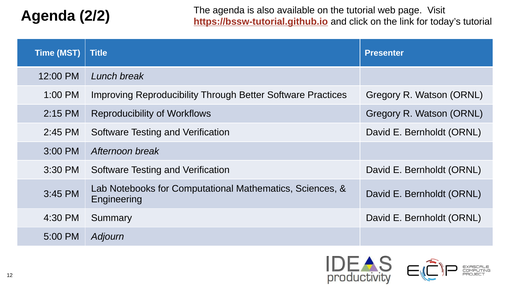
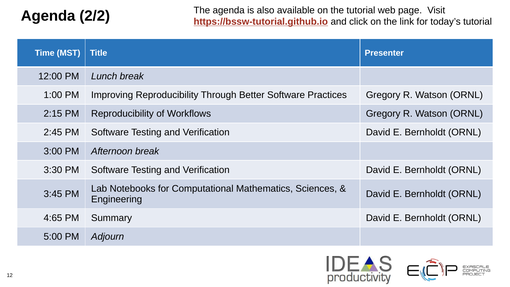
4:30: 4:30 -> 4:65
